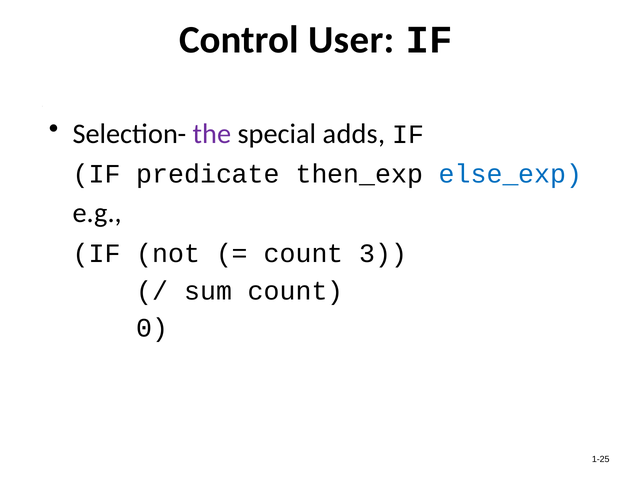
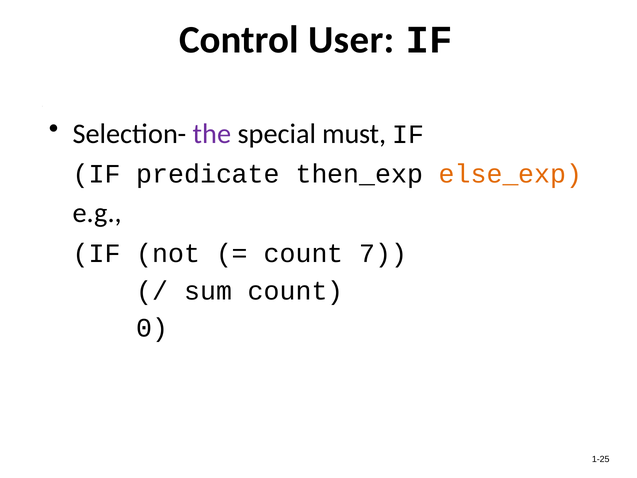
adds: adds -> must
else_exp colour: blue -> orange
3: 3 -> 7
